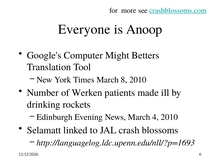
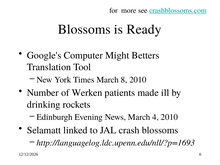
Everyone at (84, 29): Everyone -> Blossoms
Anoop: Anoop -> Ready
